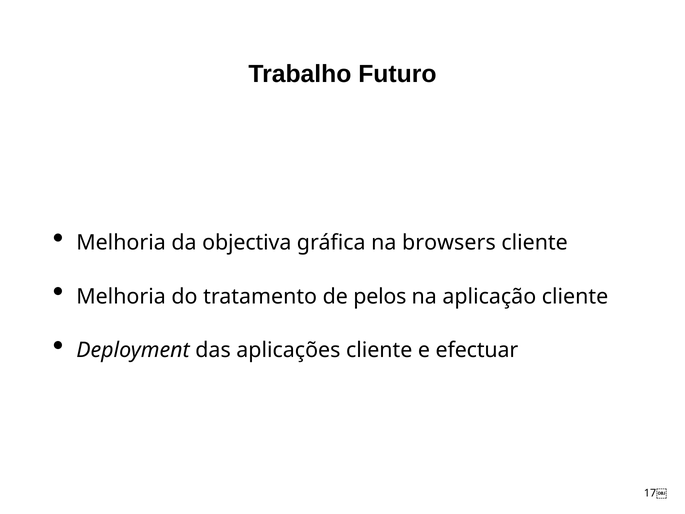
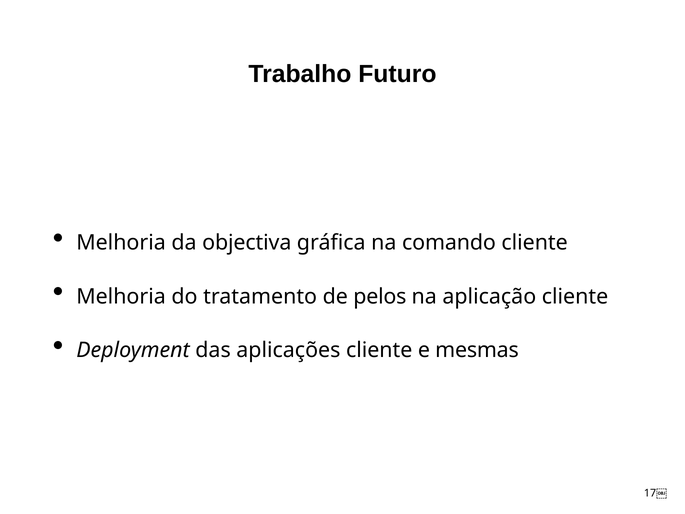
browsers: browsers -> comando
efectuar: efectuar -> mesmas
